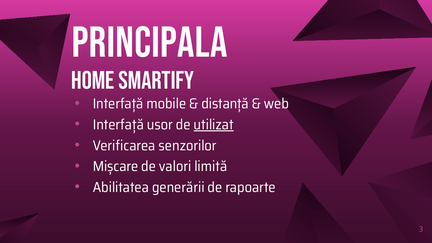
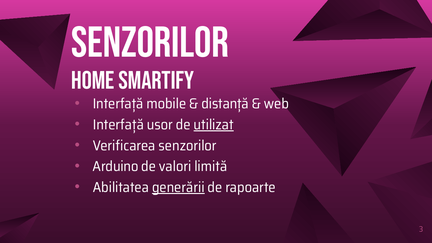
PRINCIPALA at (150, 43): PRINCIPALA -> SENZORILOR
Mișcare: Mișcare -> Arduino
generării underline: none -> present
